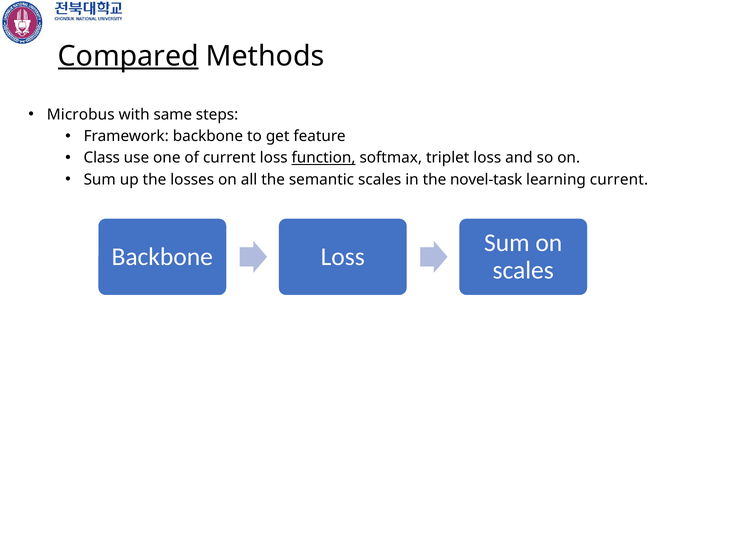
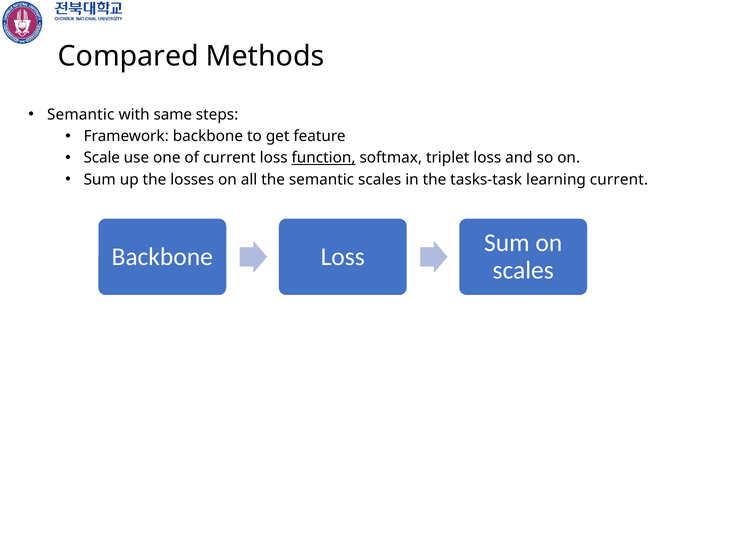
Compared underline: present -> none
Microbus at (81, 114): Microbus -> Semantic
Class: Class -> Scale
novel-task: novel-task -> tasks-task
